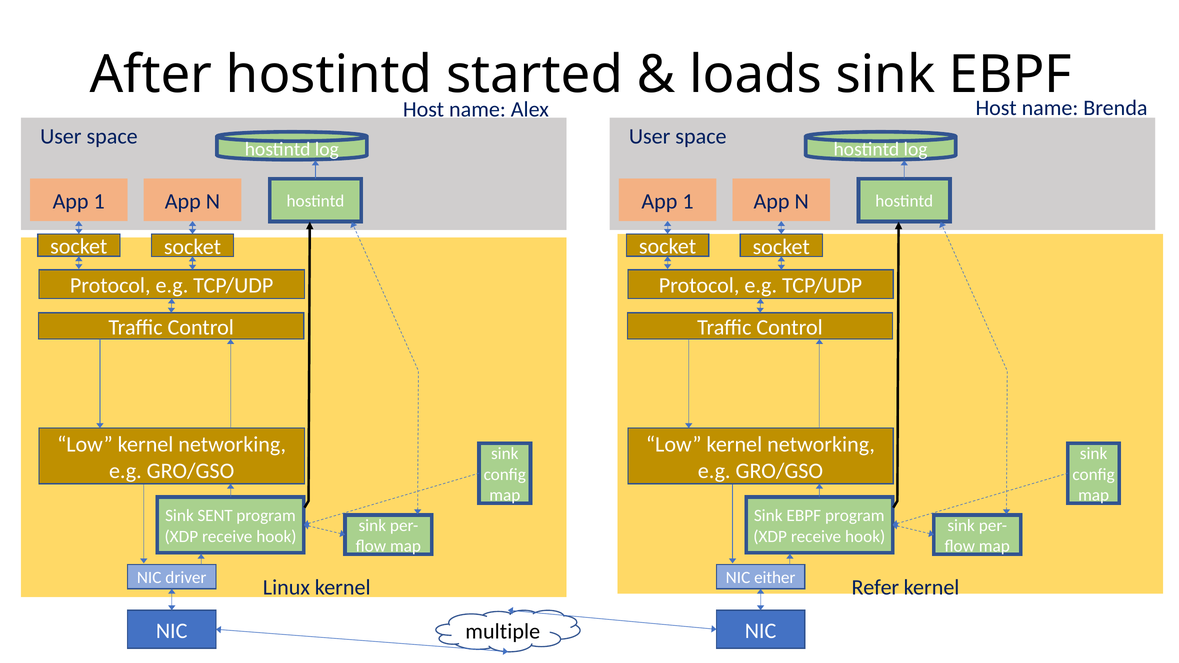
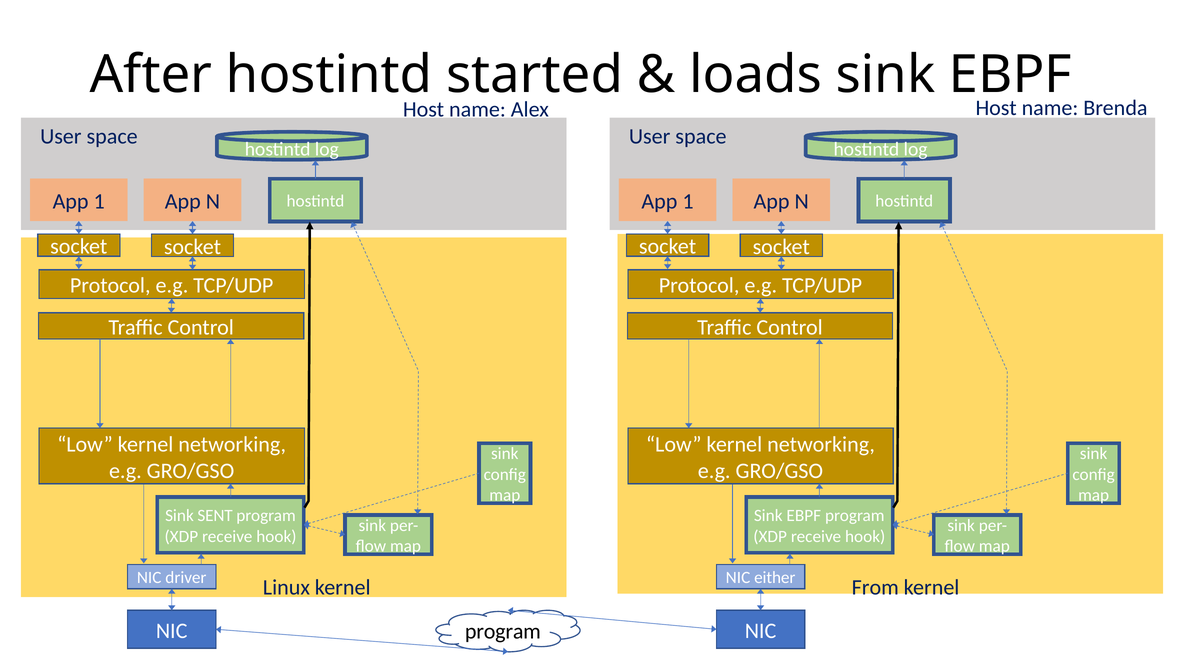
Refer: Refer -> From
multiple at (503, 632): multiple -> program
